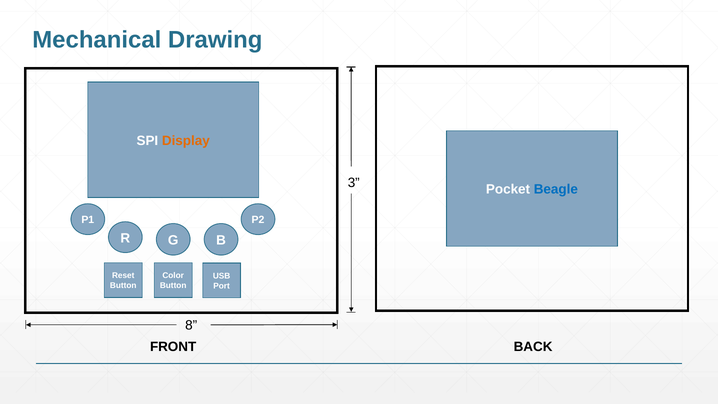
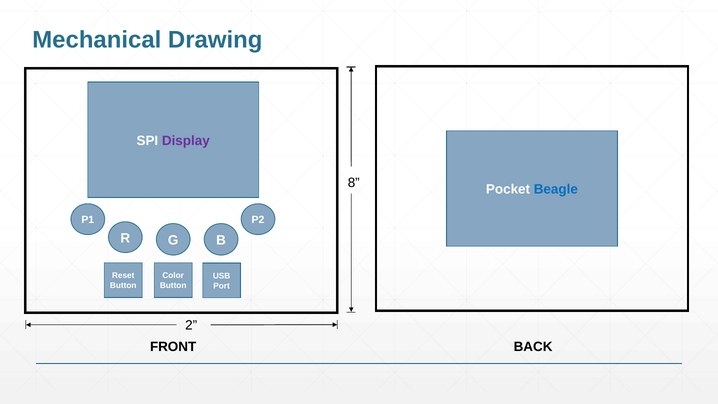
Display colour: orange -> purple
3: 3 -> 8
8: 8 -> 2
